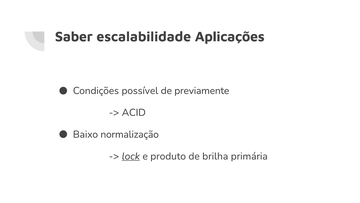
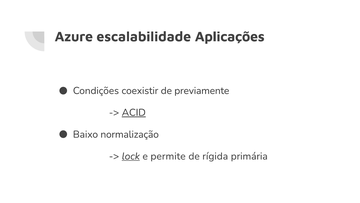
Saber: Saber -> Azure
possível: possível -> coexistir
ACID underline: none -> present
produto: produto -> permite
brilha: brilha -> rígida
